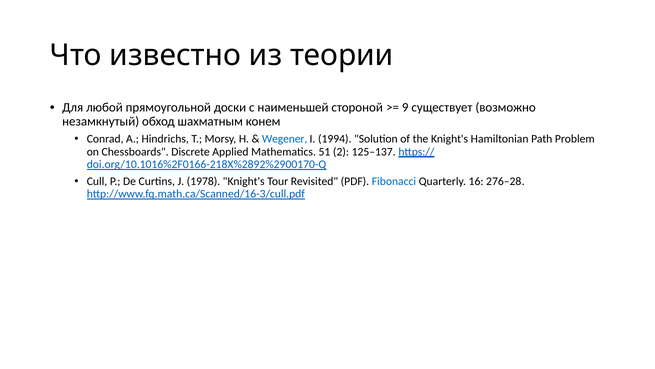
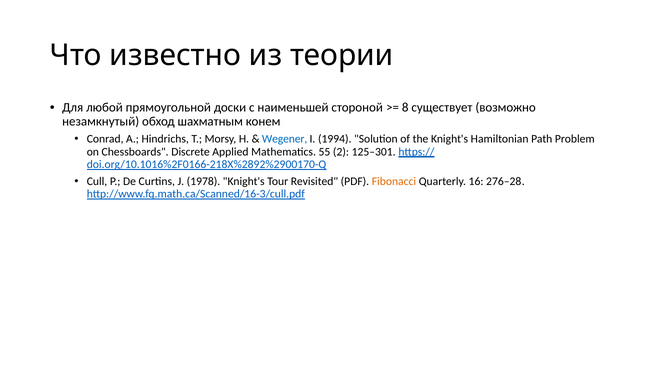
9: 9 -> 8
51: 51 -> 55
125–137: 125–137 -> 125–301
Fibonacci colour: blue -> orange
